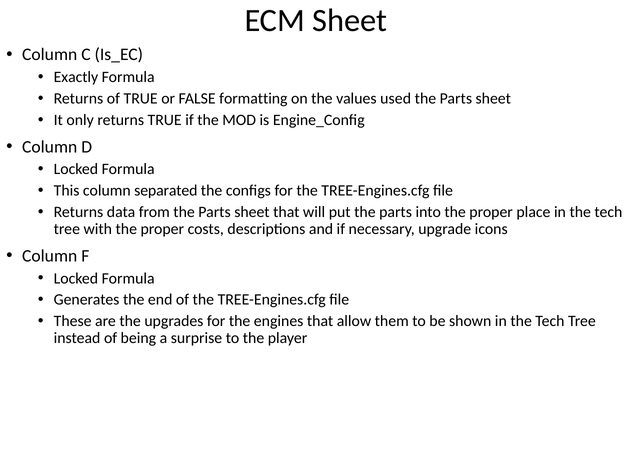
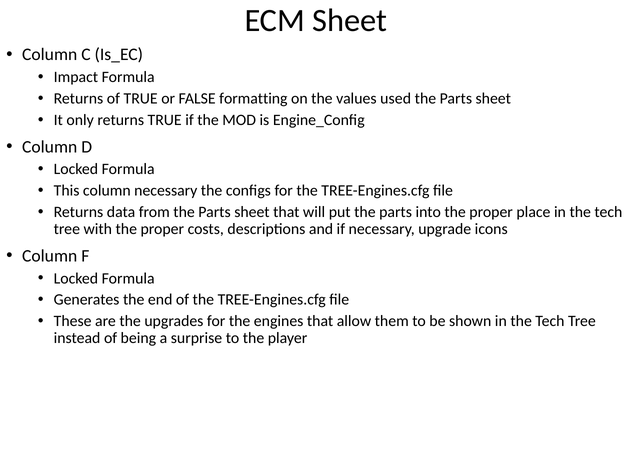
Exactly: Exactly -> Impact
column separated: separated -> necessary
